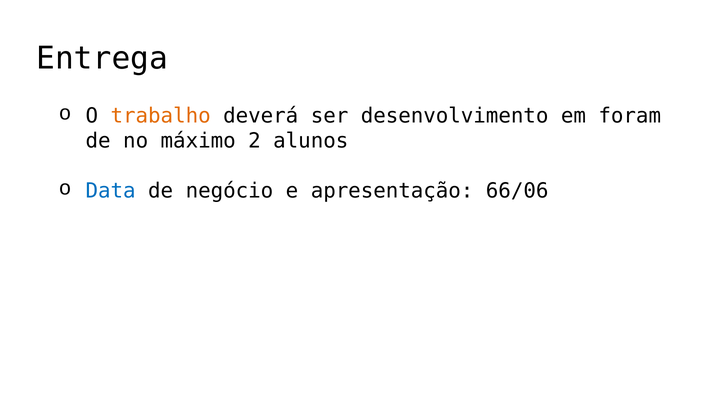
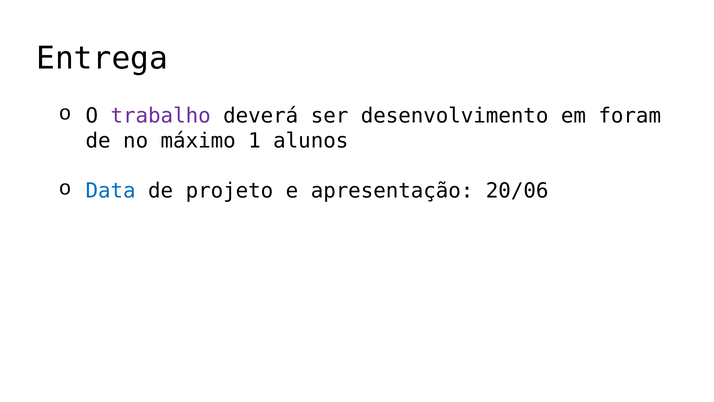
trabalho colour: orange -> purple
máximo 2: 2 -> 1
negócio: negócio -> projeto
66/06: 66/06 -> 20/06
